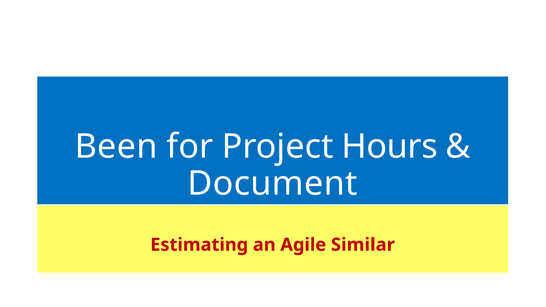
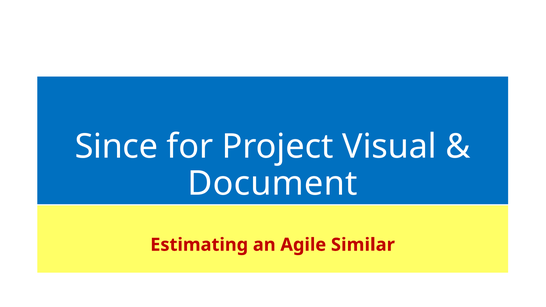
Been: Been -> Since
Hours: Hours -> Visual
